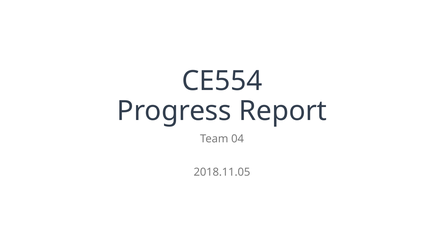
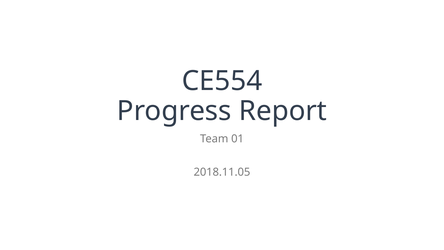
04: 04 -> 01
